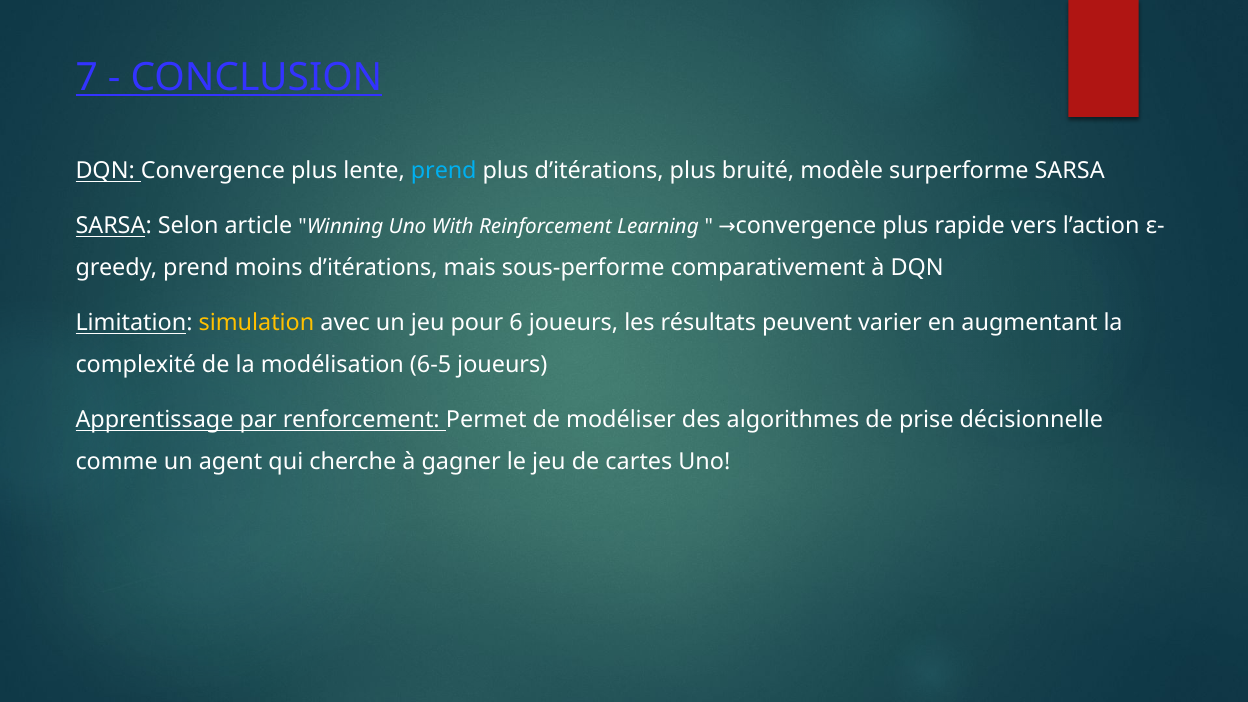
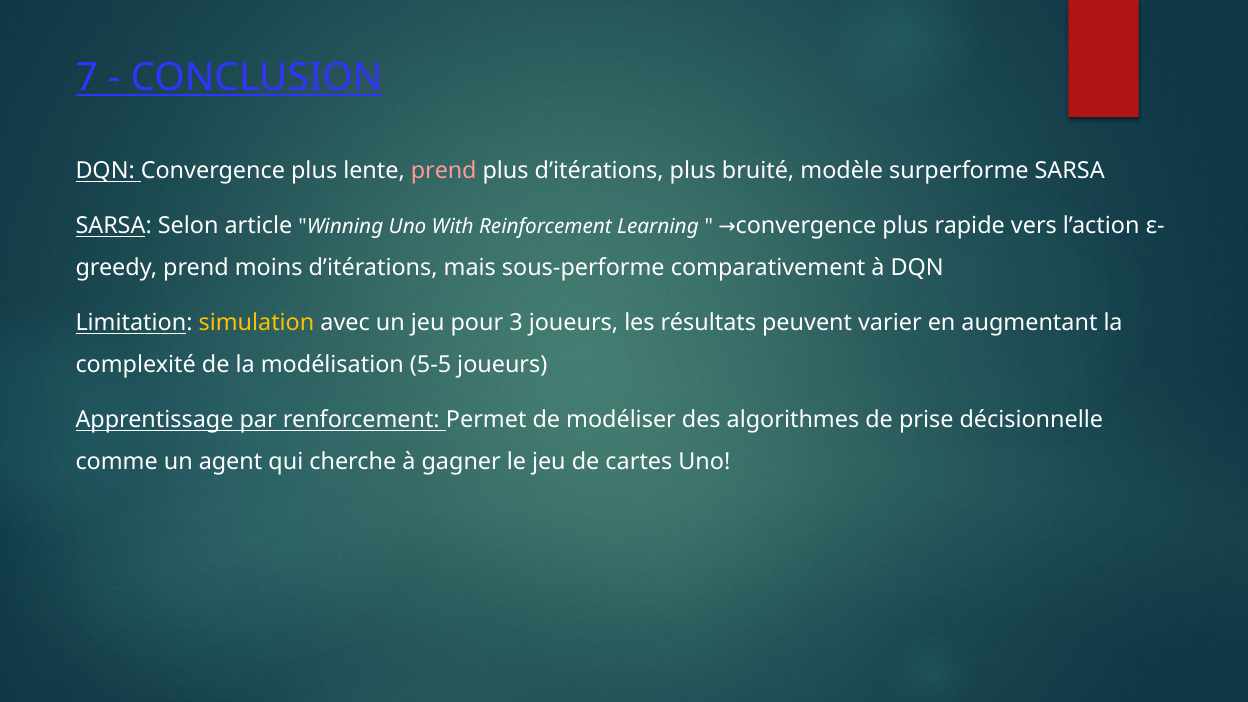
prend at (444, 171) colour: light blue -> pink
6: 6 -> 3
6-5: 6-5 -> 5-5
